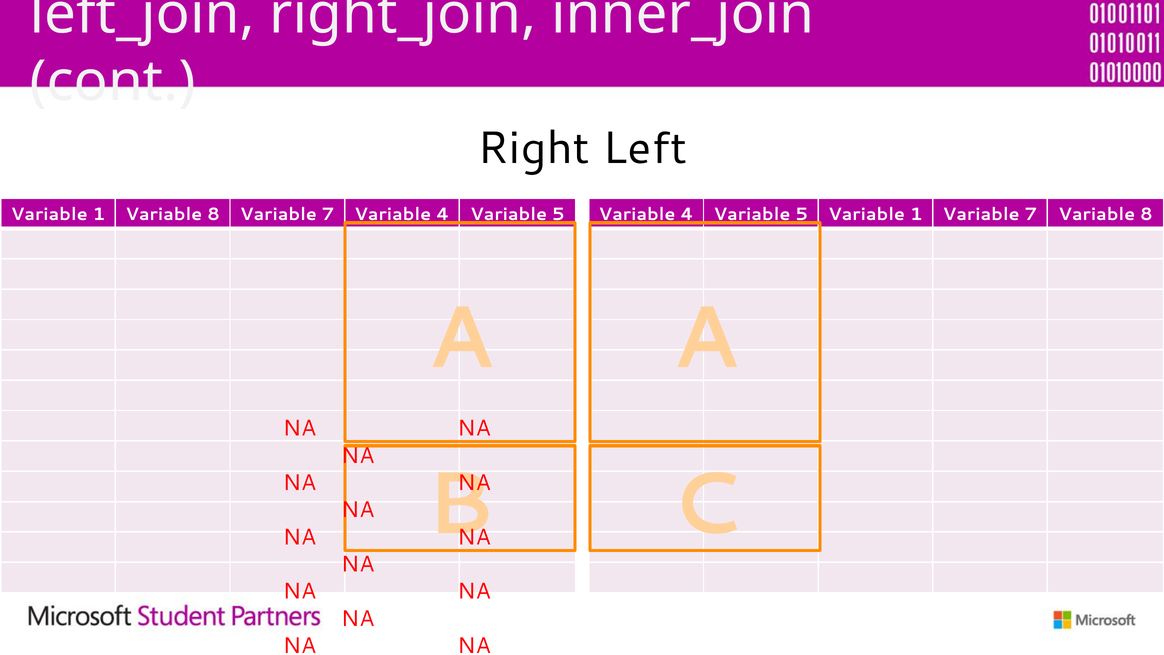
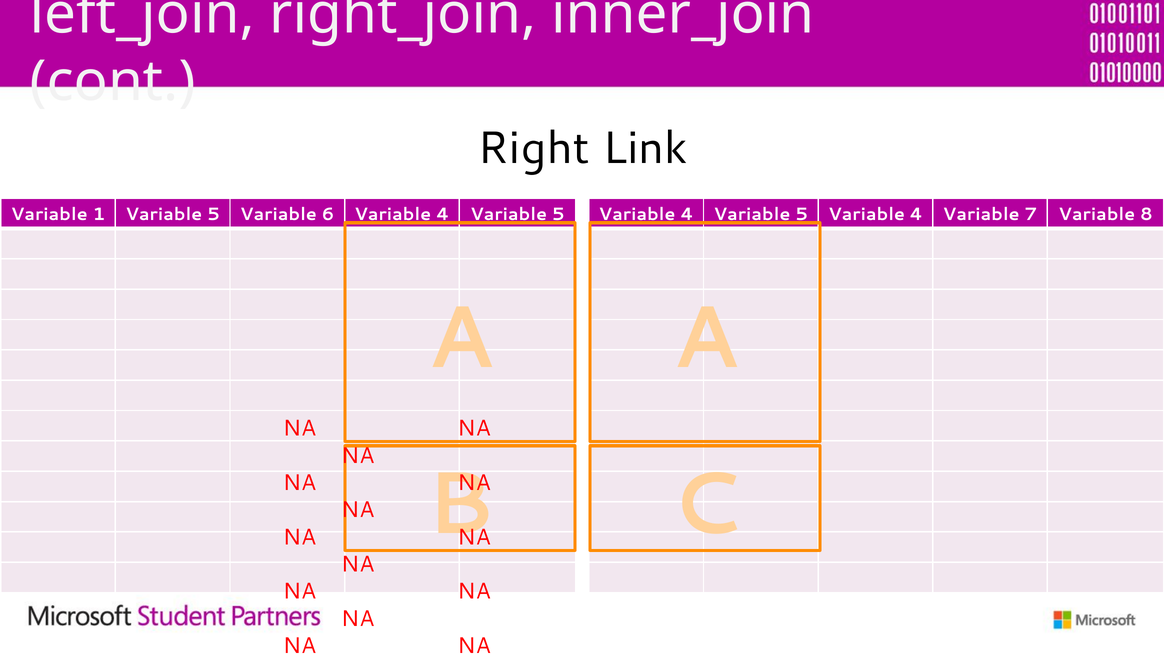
Left: Left -> Link
1 Variable 8: 8 -> 5
7 at (328, 214): 7 -> 6
5 Variable 1: 1 -> 4
